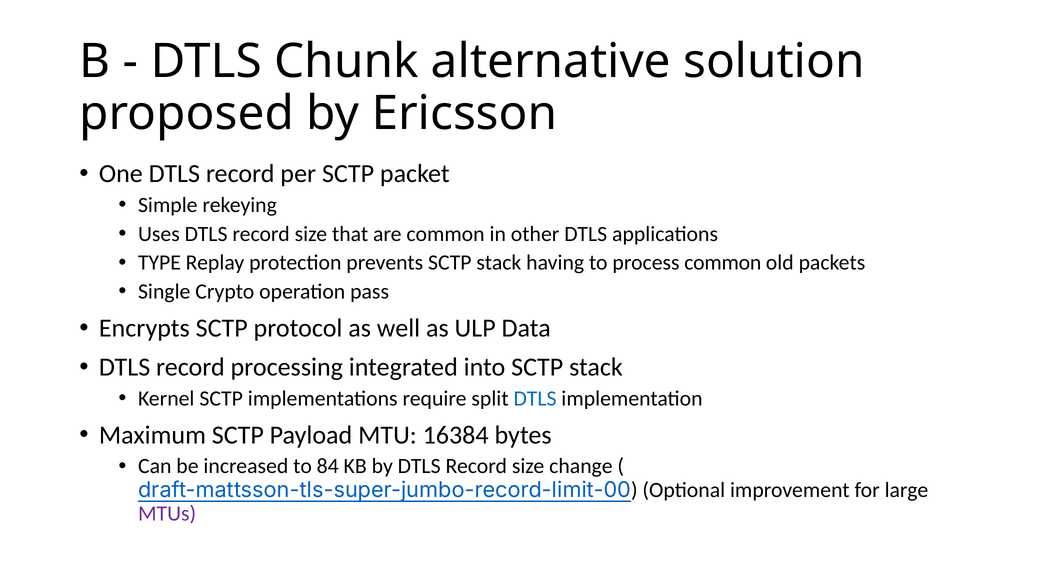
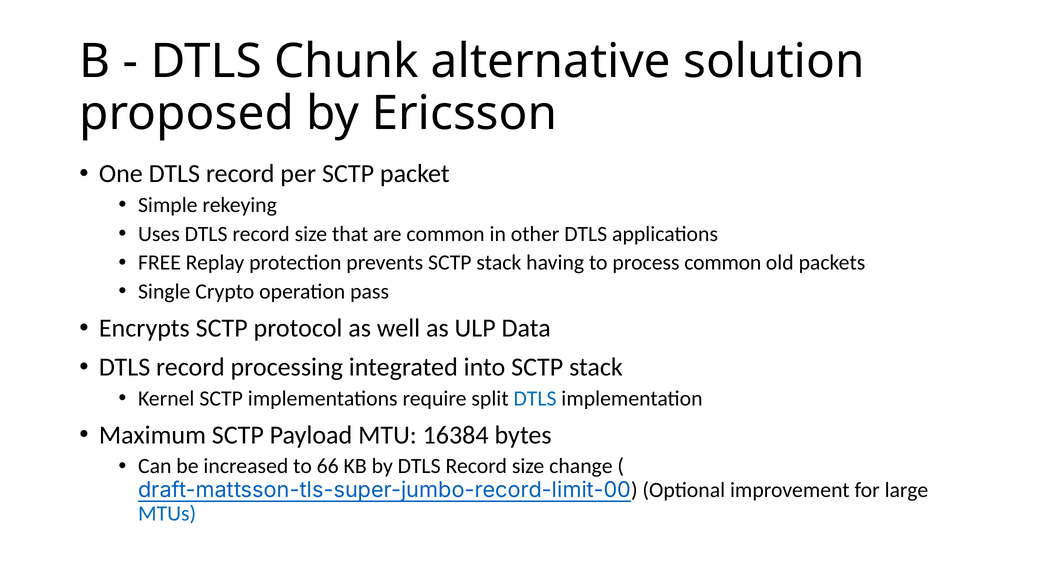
TYPE: TYPE -> FREE
84: 84 -> 66
MTUs colour: purple -> blue
